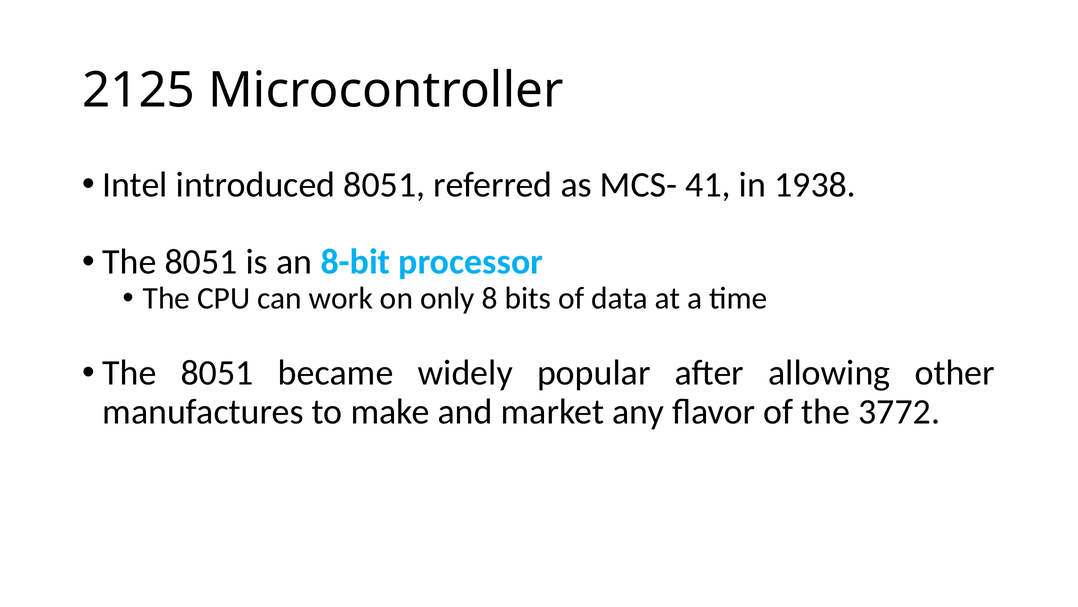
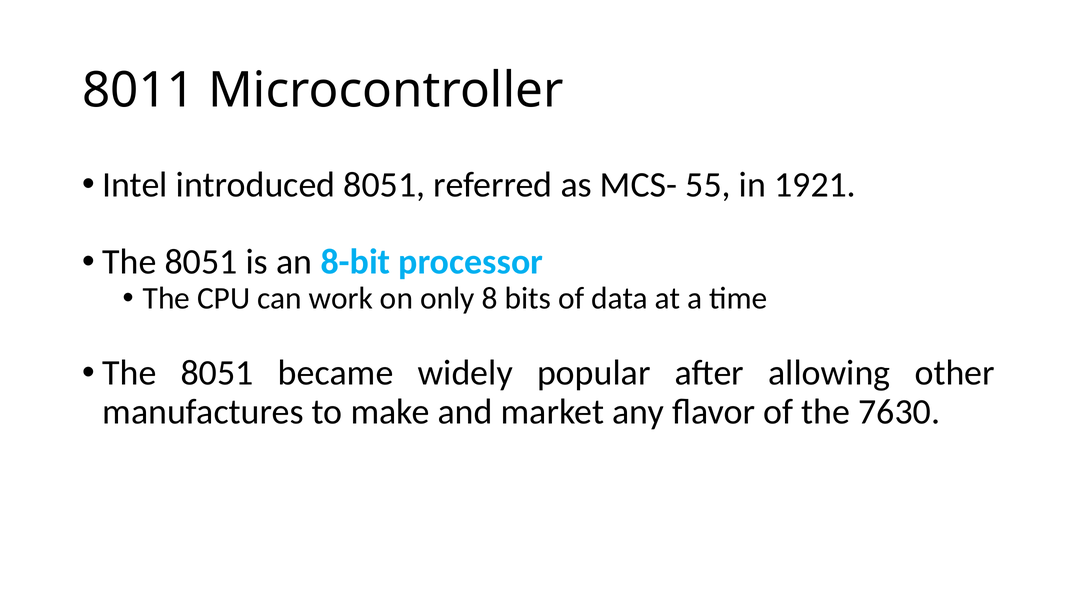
2125: 2125 -> 8011
41: 41 -> 55
1938: 1938 -> 1921
3772: 3772 -> 7630
